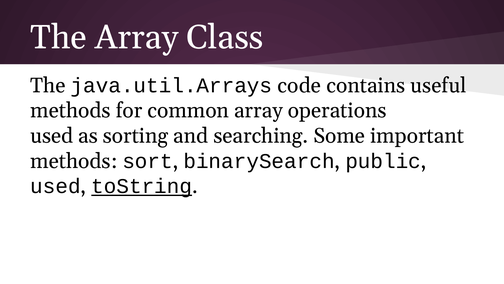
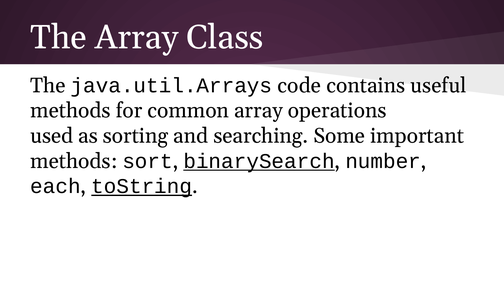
binarySearch underline: none -> present
public: public -> number
used at (55, 186): used -> each
